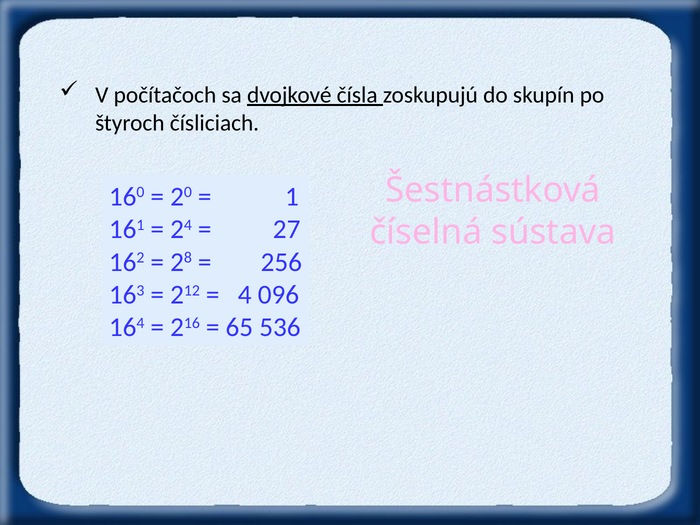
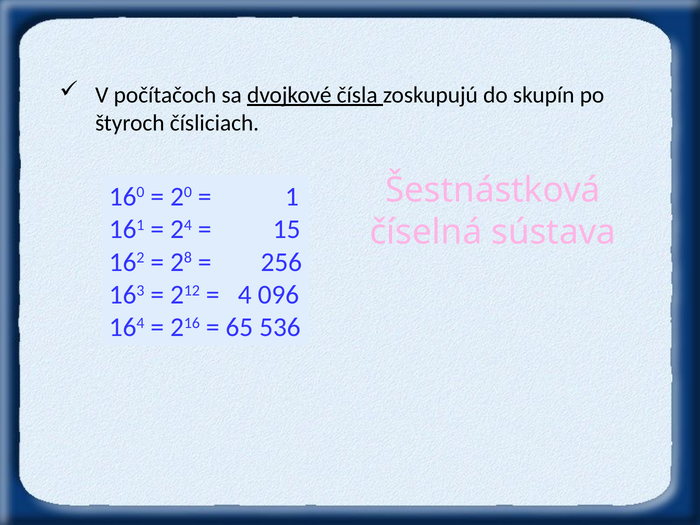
27: 27 -> 15
